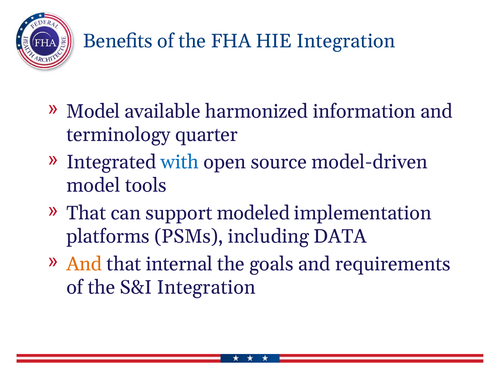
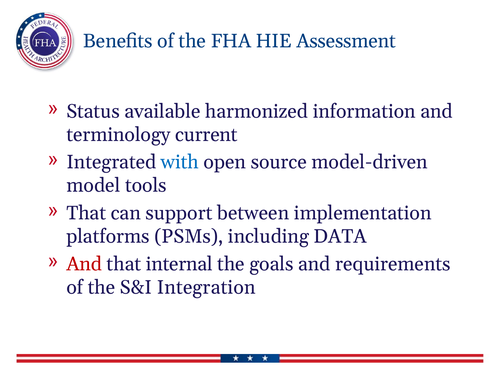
HIE Integration: Integration -> Assessment
Model at (93, 111): Model -> Status
quarter: quarter -> current
modeled: modeled -> between
And at (84, 264) colour: orange -> red
